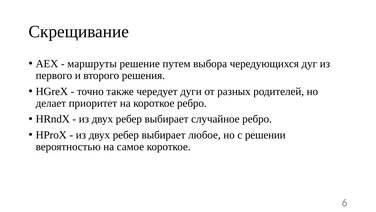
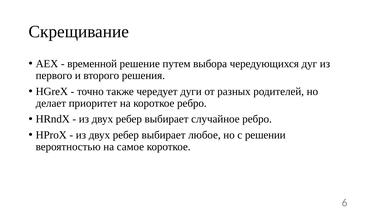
маршруты: маршруты -> временной
